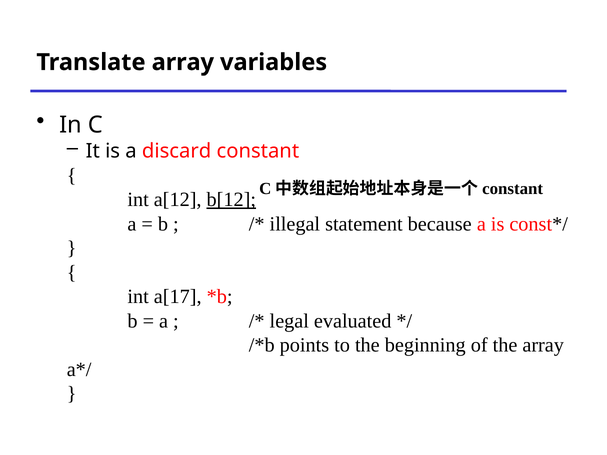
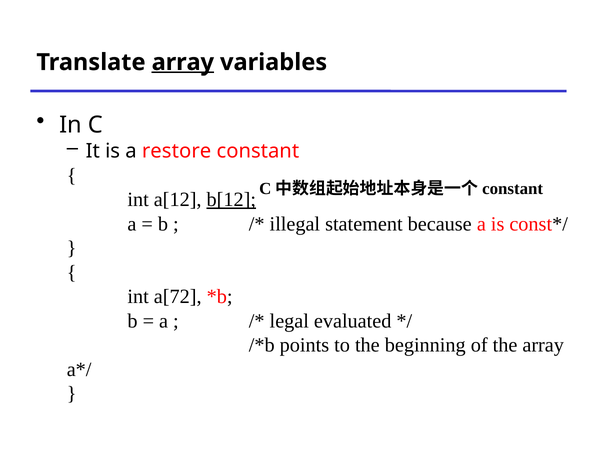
array at (183, 62) underline: none -> present
discard: discard -> restore
a[17: a[17 -> a[72
